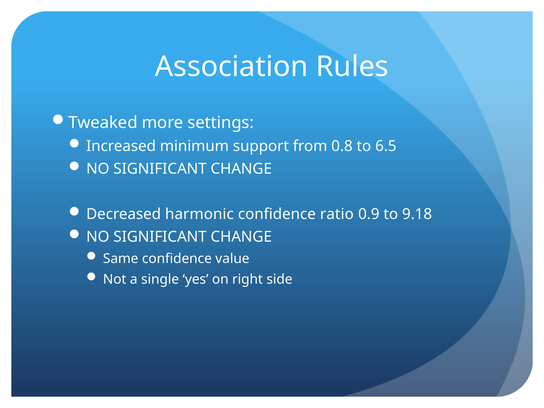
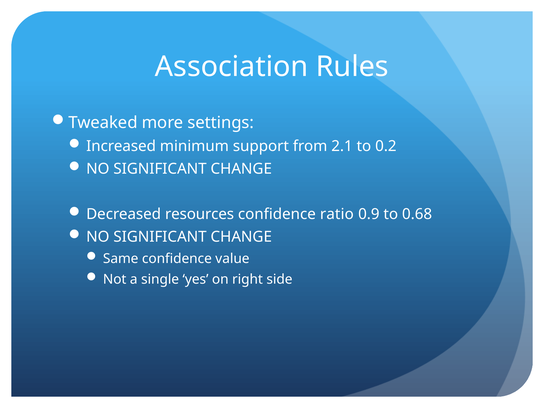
0.8: 0.8 -> 2.1
6.5: 6.5 -> 0.2
harmonic: harmonic -> resources
9.18: 9.18 -> 0.68
